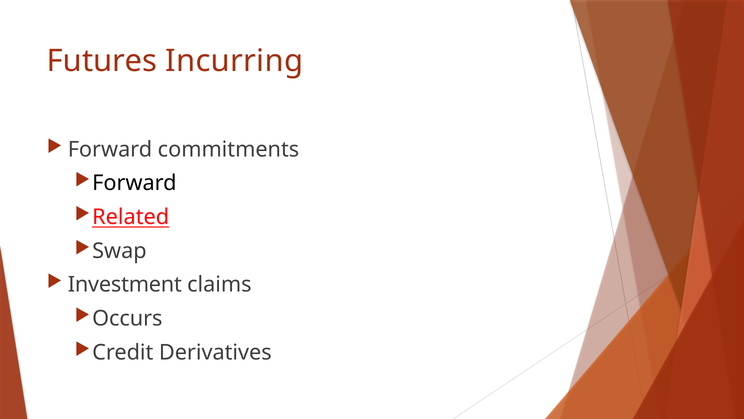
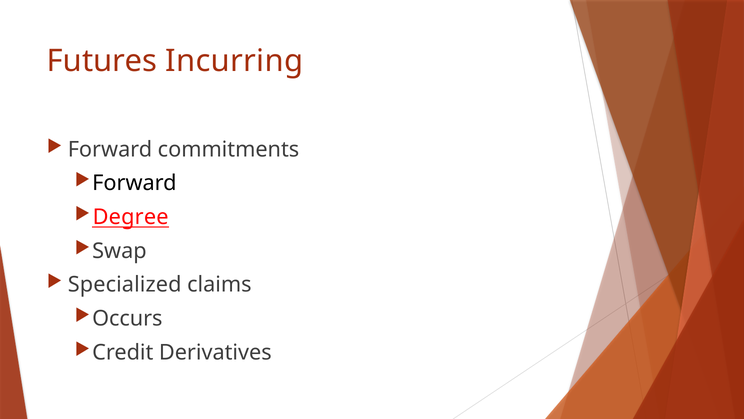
Related: Related -> Degree
Investment: Investment -> Specialized
